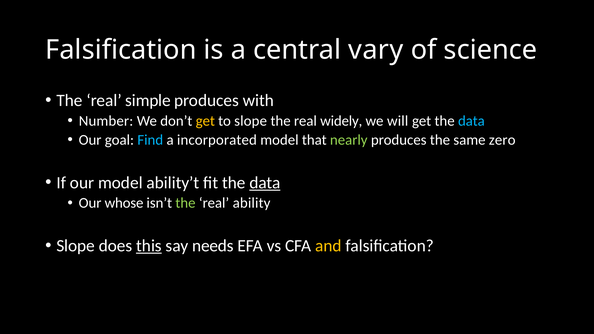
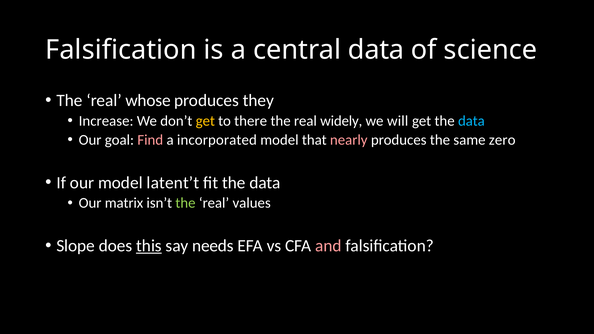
central vary: vary -> data
simple: simple -> whose
with: with -> they
Number: Number -> Increase
to slope: slope -> there
Find colour: light blue -> pink
nearly colour: light green -> pink
ability’t: ability’t -> latent’t
data at (265, 183) underline: present -> none
whose: whose -> matrix
ability: ability -> values
and colour: yellow -> pink
